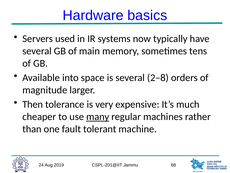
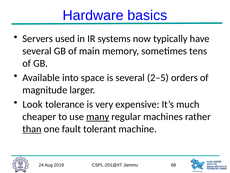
2–8: 2–8 -> 2–5
Then: Then -> Look
than underline: none -> present
